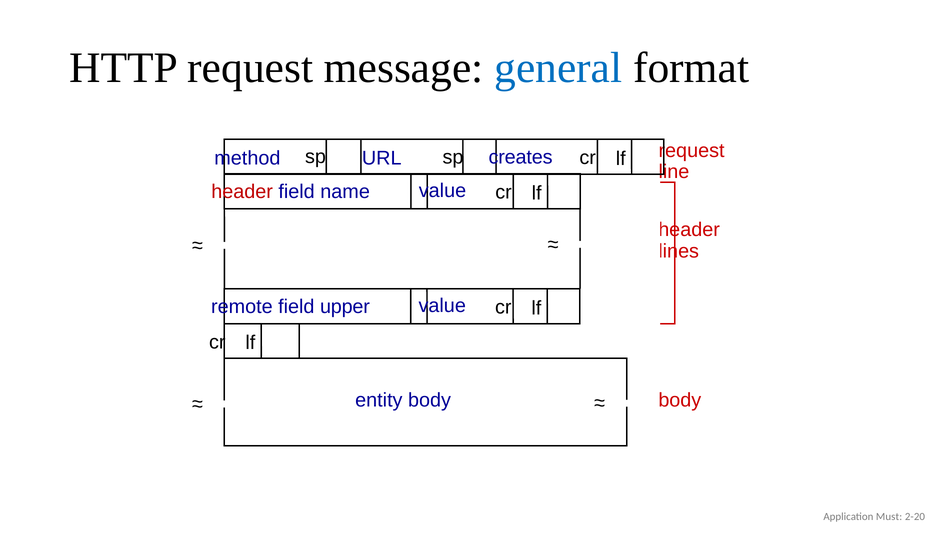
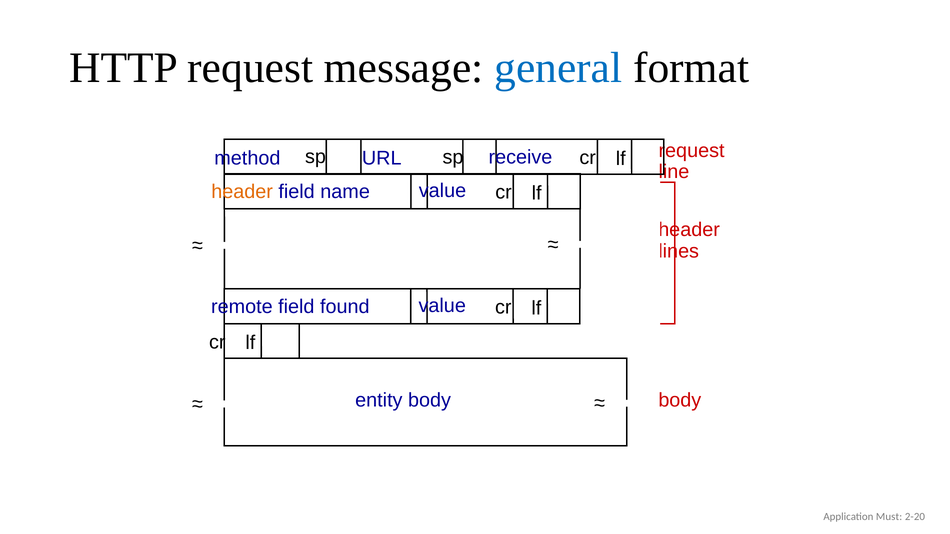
creates: creates -> receive
header at (242, 192) colour: red -> orange
upper: upper -> found
